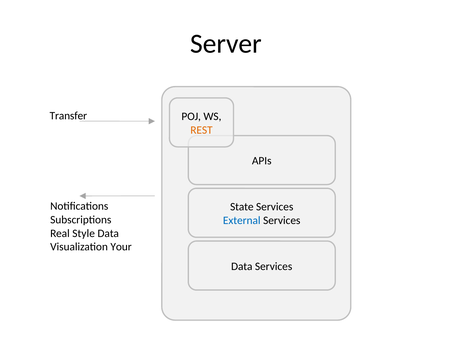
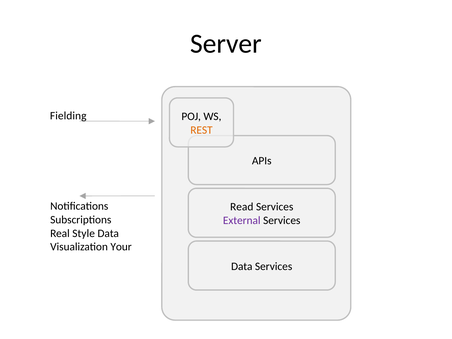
Transfer: Transfer -> Fielding
State: State -> Read
External colour: blue -> purple
